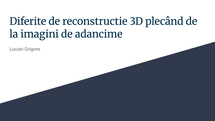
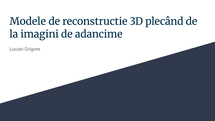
Diferite: Diferite -> Modele
